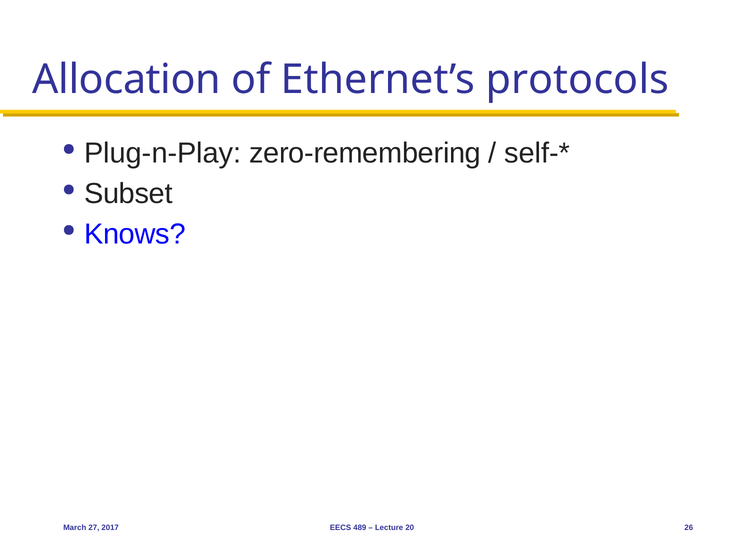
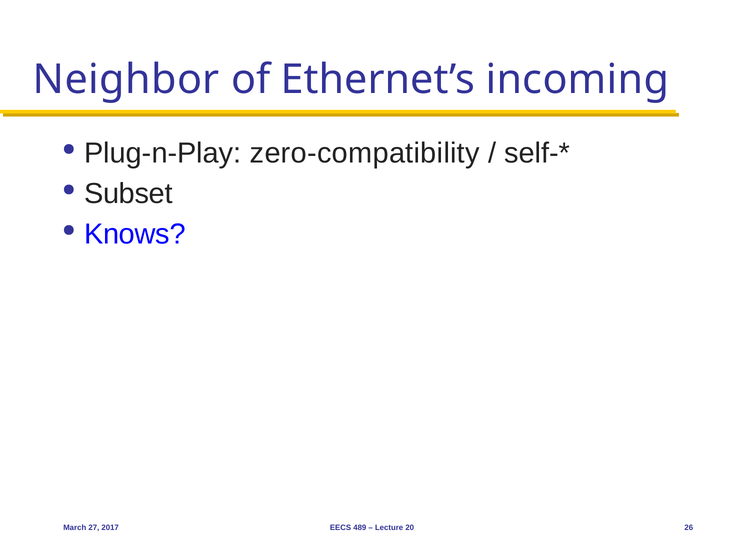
Allocation: Allocation -> Neighbor
protocols: protocols -> incoming
zero-remembering: zero-remembering -> zero-compatibility
